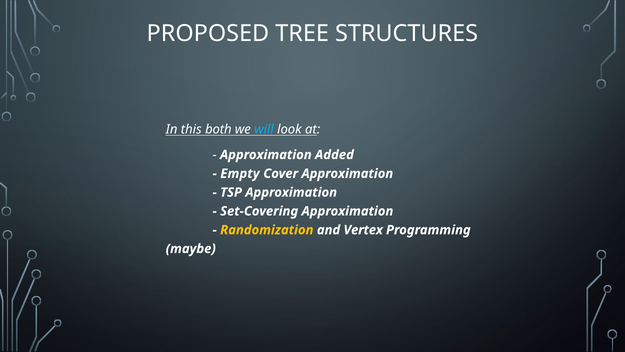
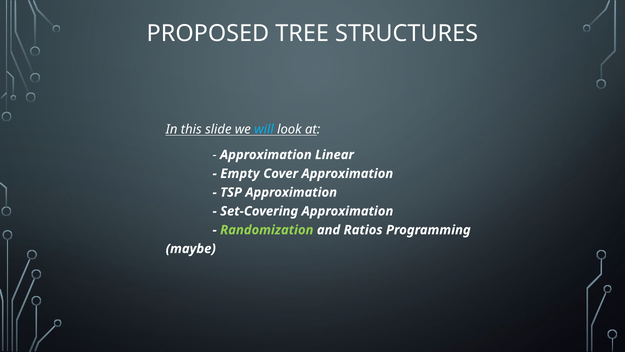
both: both -> slide
Added: Added -> Linear
Randomization colour: yellow -> light green
Vertex: Vertex -> Ratios
